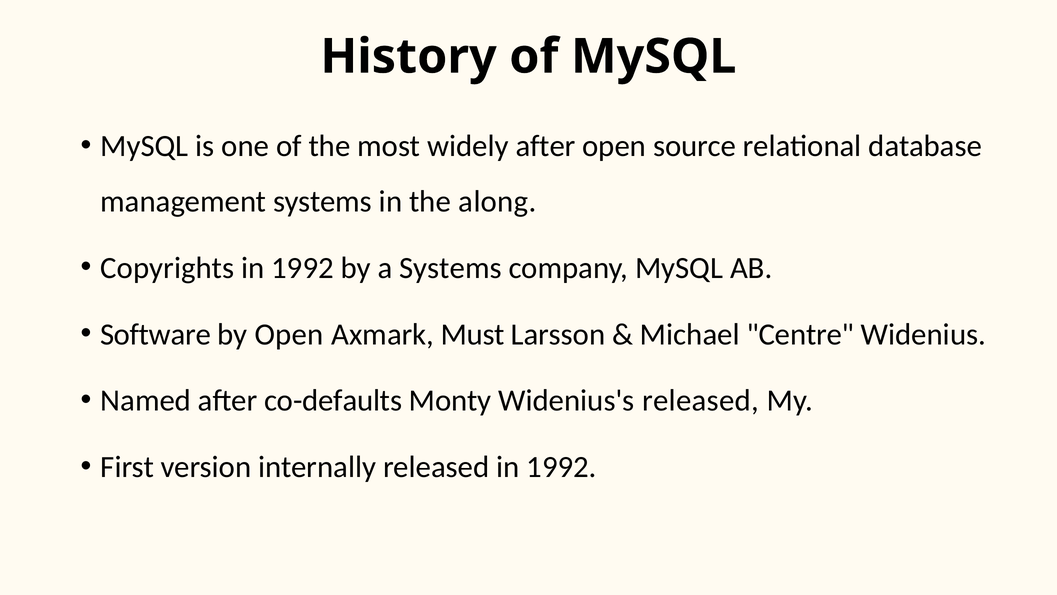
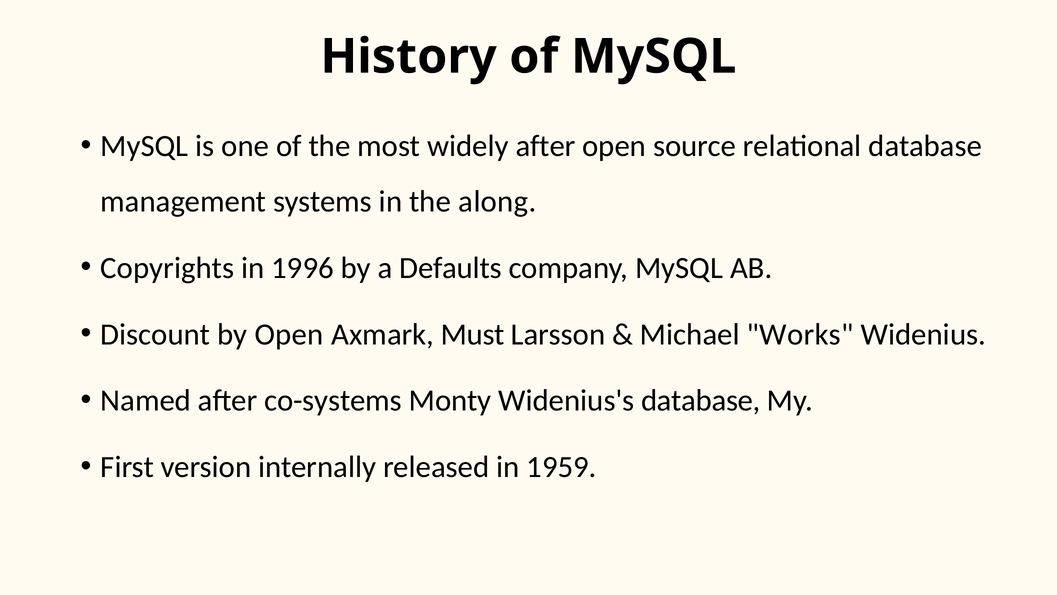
1992 at (303, 268): 1992 -> 1996
a Systems: Systems -> Defaults
Software: Software -> Discount
Centre: Centre -> Works
co-defaults: co-defaults -> co-systems
Widenius's released: released -> database
released in 1992: 1992 -> 1959
